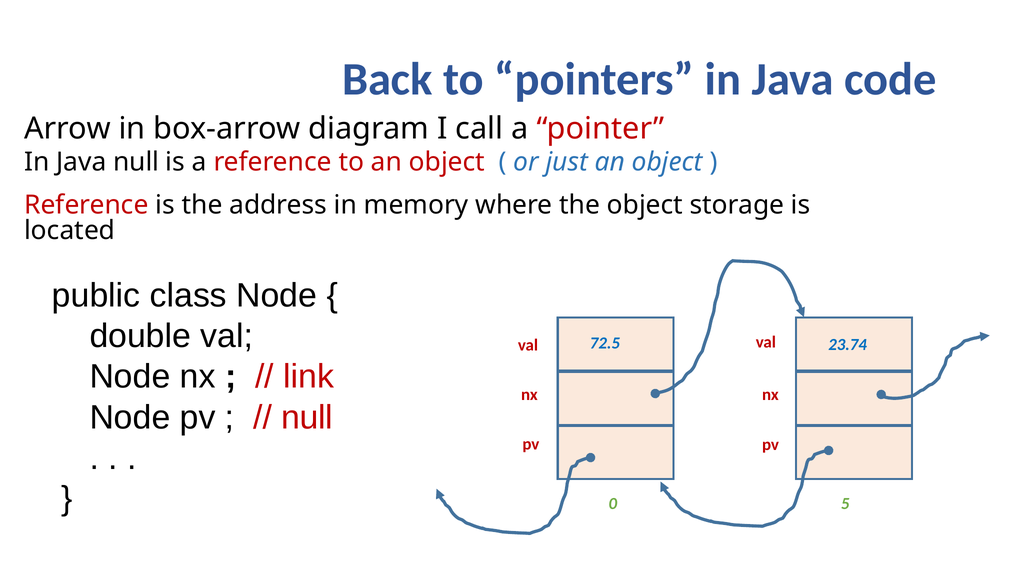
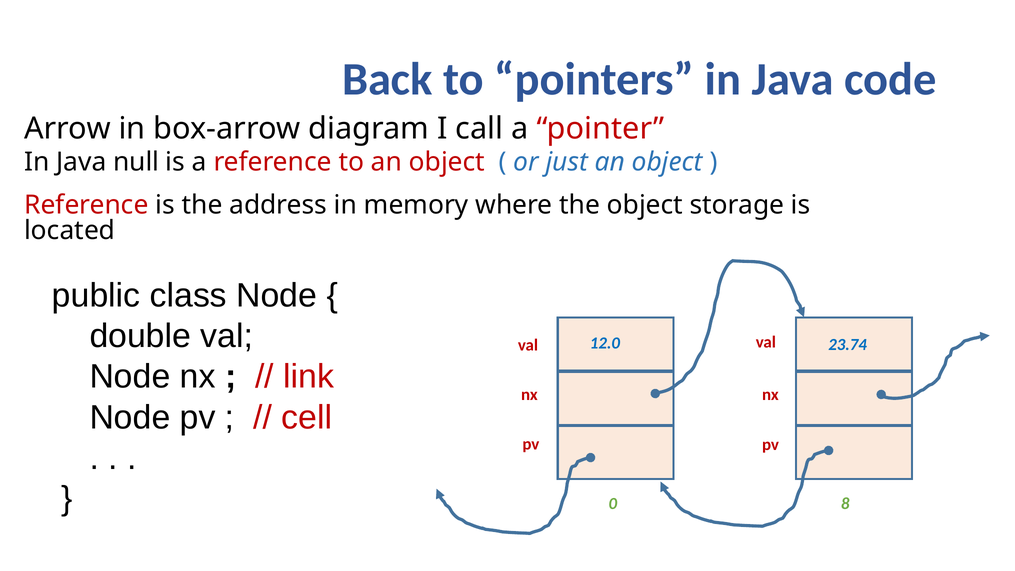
72.5: 72.5 -> 12.0
null at (307, 417): null -> cell
5: 5 -> 8
